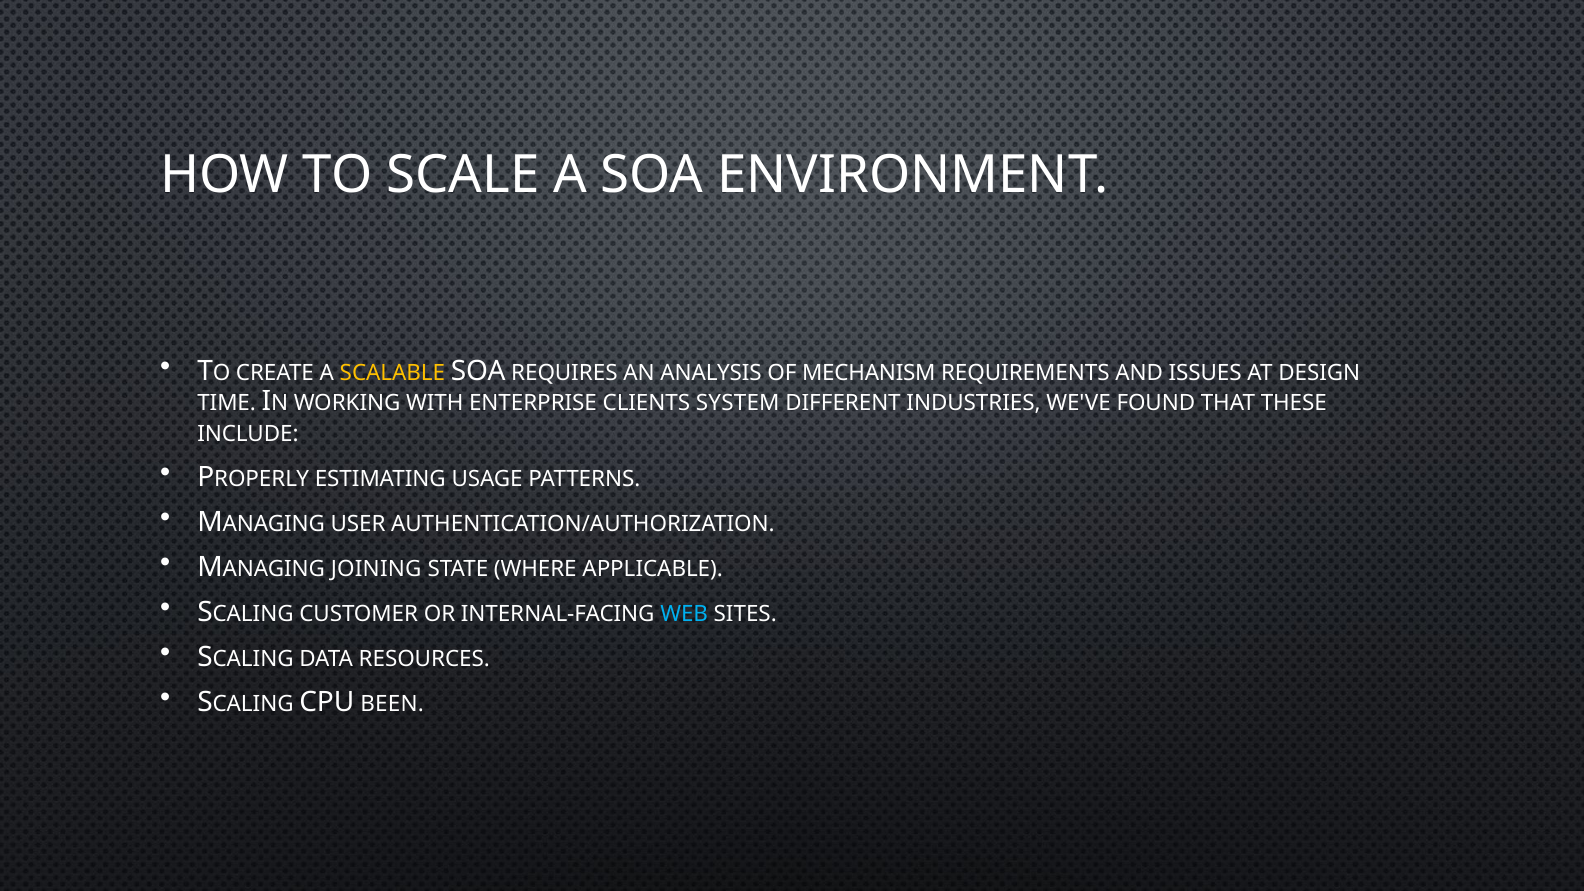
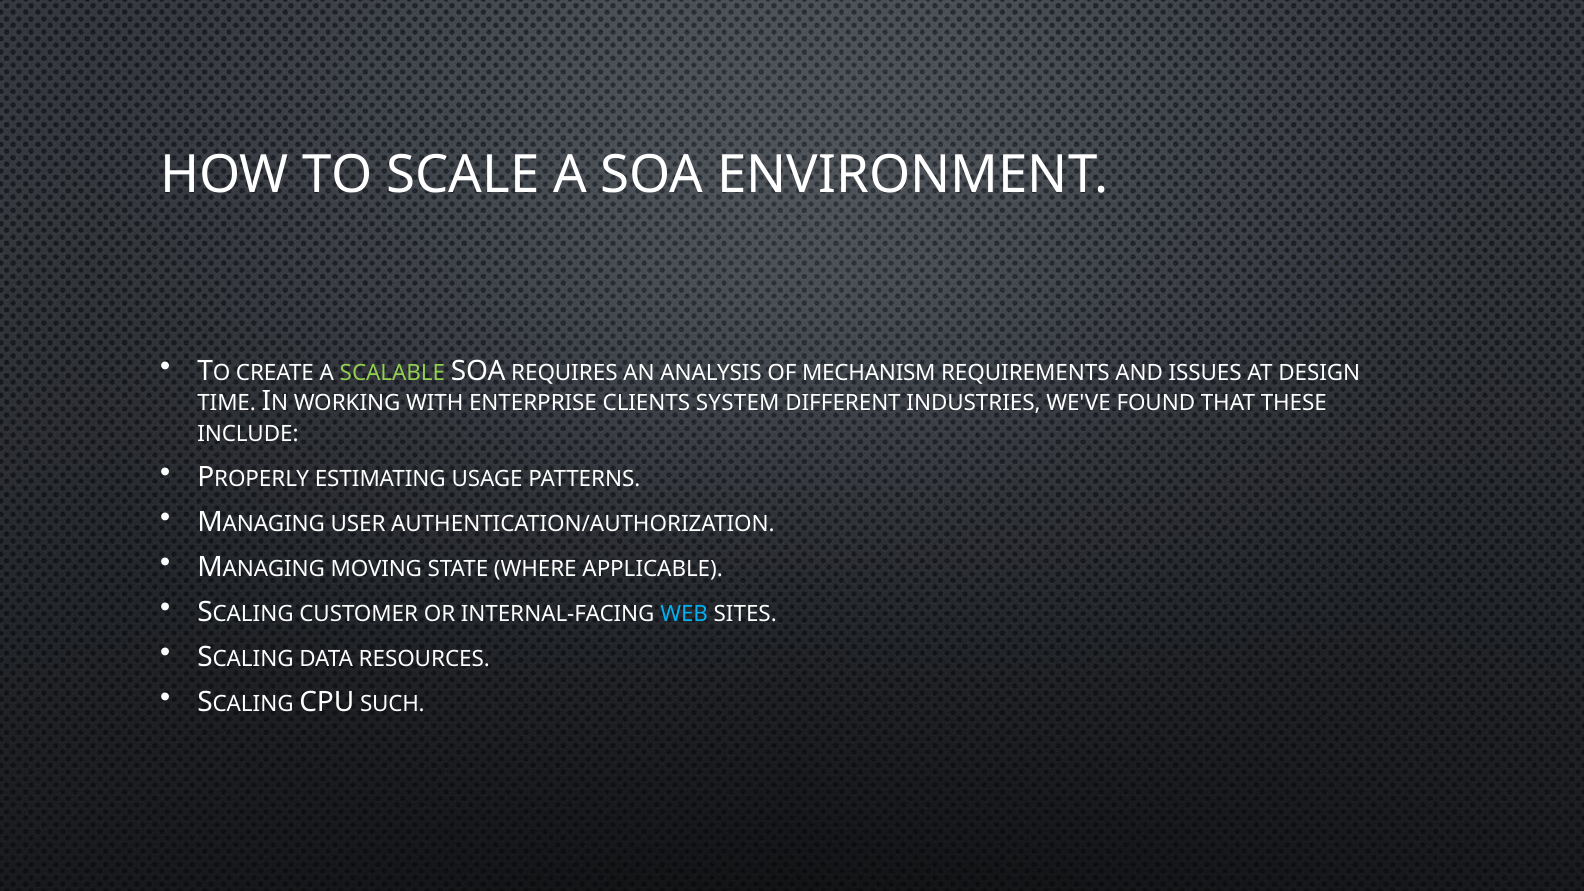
SCALABLE colour: yellow -> light green
JOINING: JOINING -> MOVING
BEEN: BEEN -> SUCH
